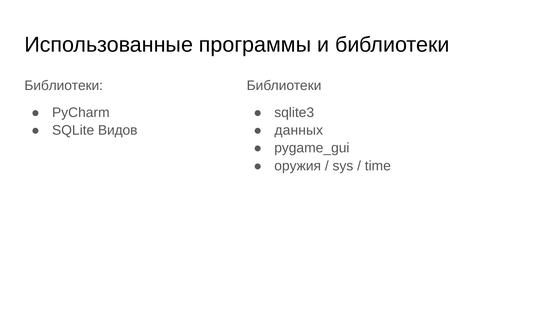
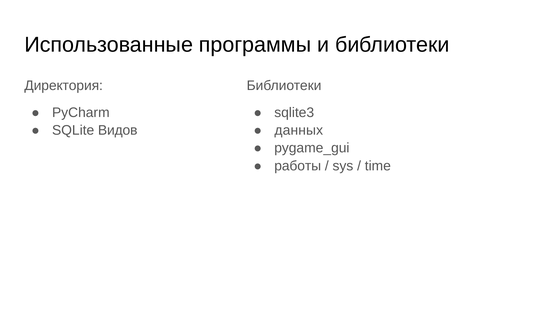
Библиотеки at (64, 86): Библиотеки -> Директория
оружия: оружия -> работы
